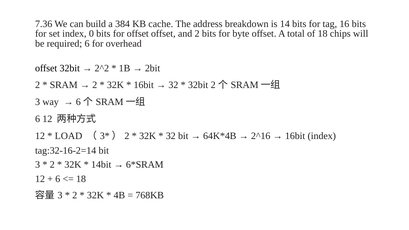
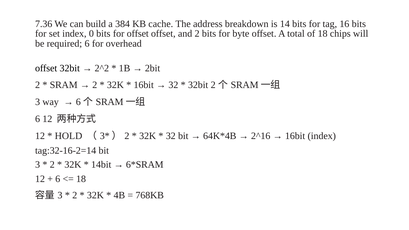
LOAD: LOAD -> HOLD
